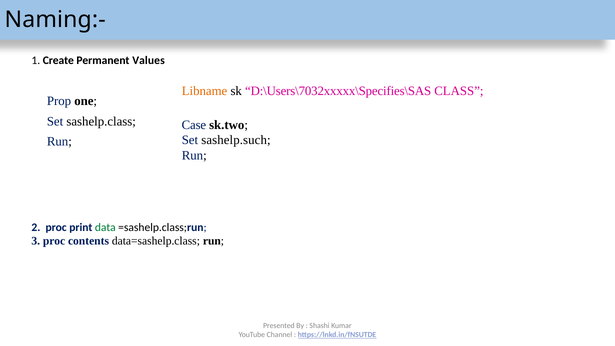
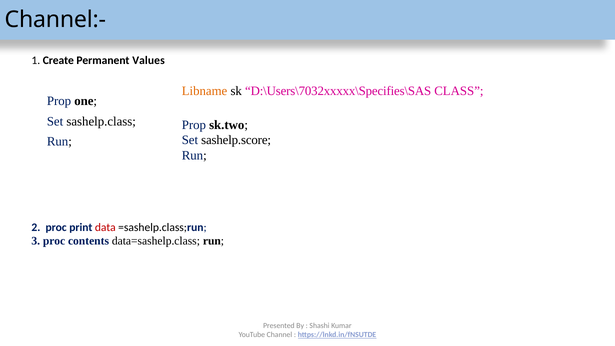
Naming:-: Naming:- -> Channel:-
Case at (194, 125): Case -> Prop
sashelp.such: sashelp.such -> sashelp.score
data colour: green -> red
